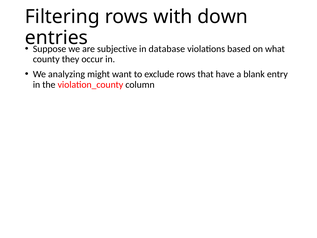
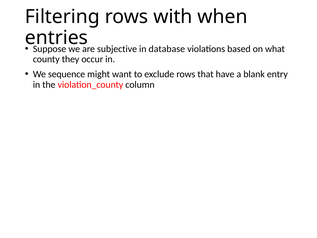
down: down -> when
analyzing: analyzing -> sequence
